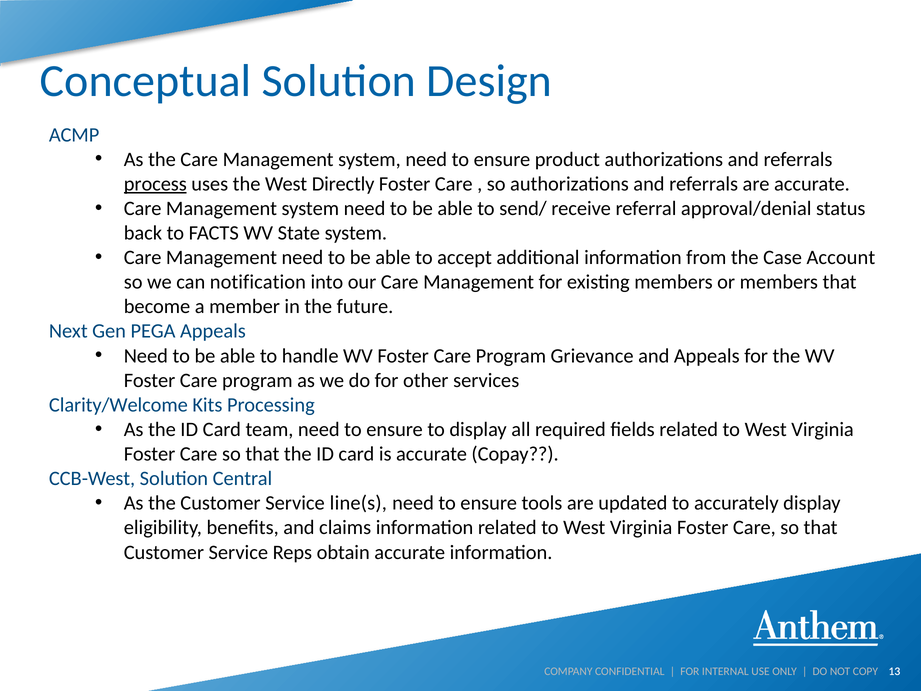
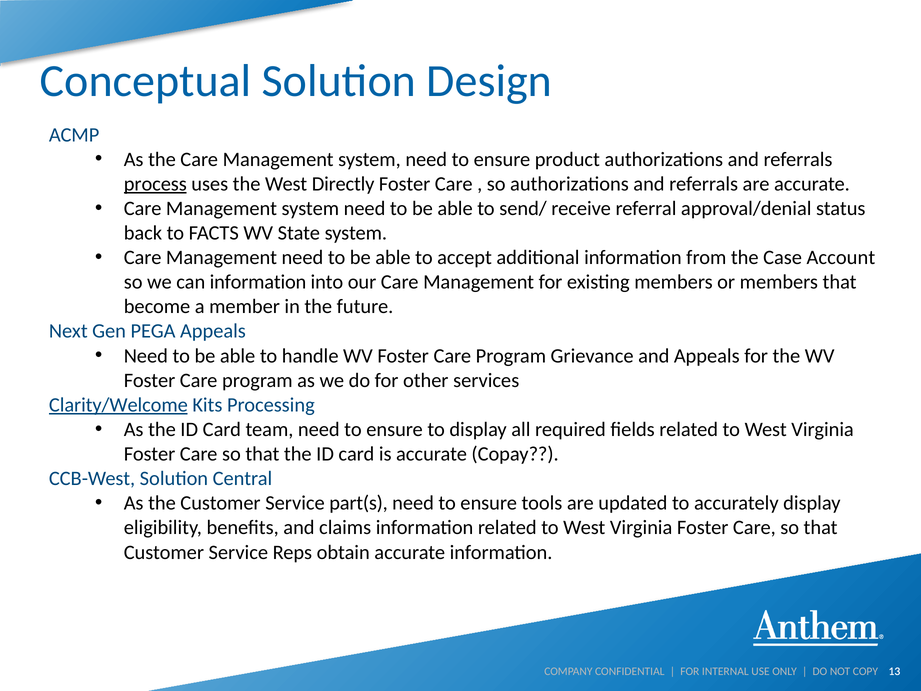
can notification: notification -> information
Clarity/Welcome underline: none -> present
line(s: line(s -> part(s
